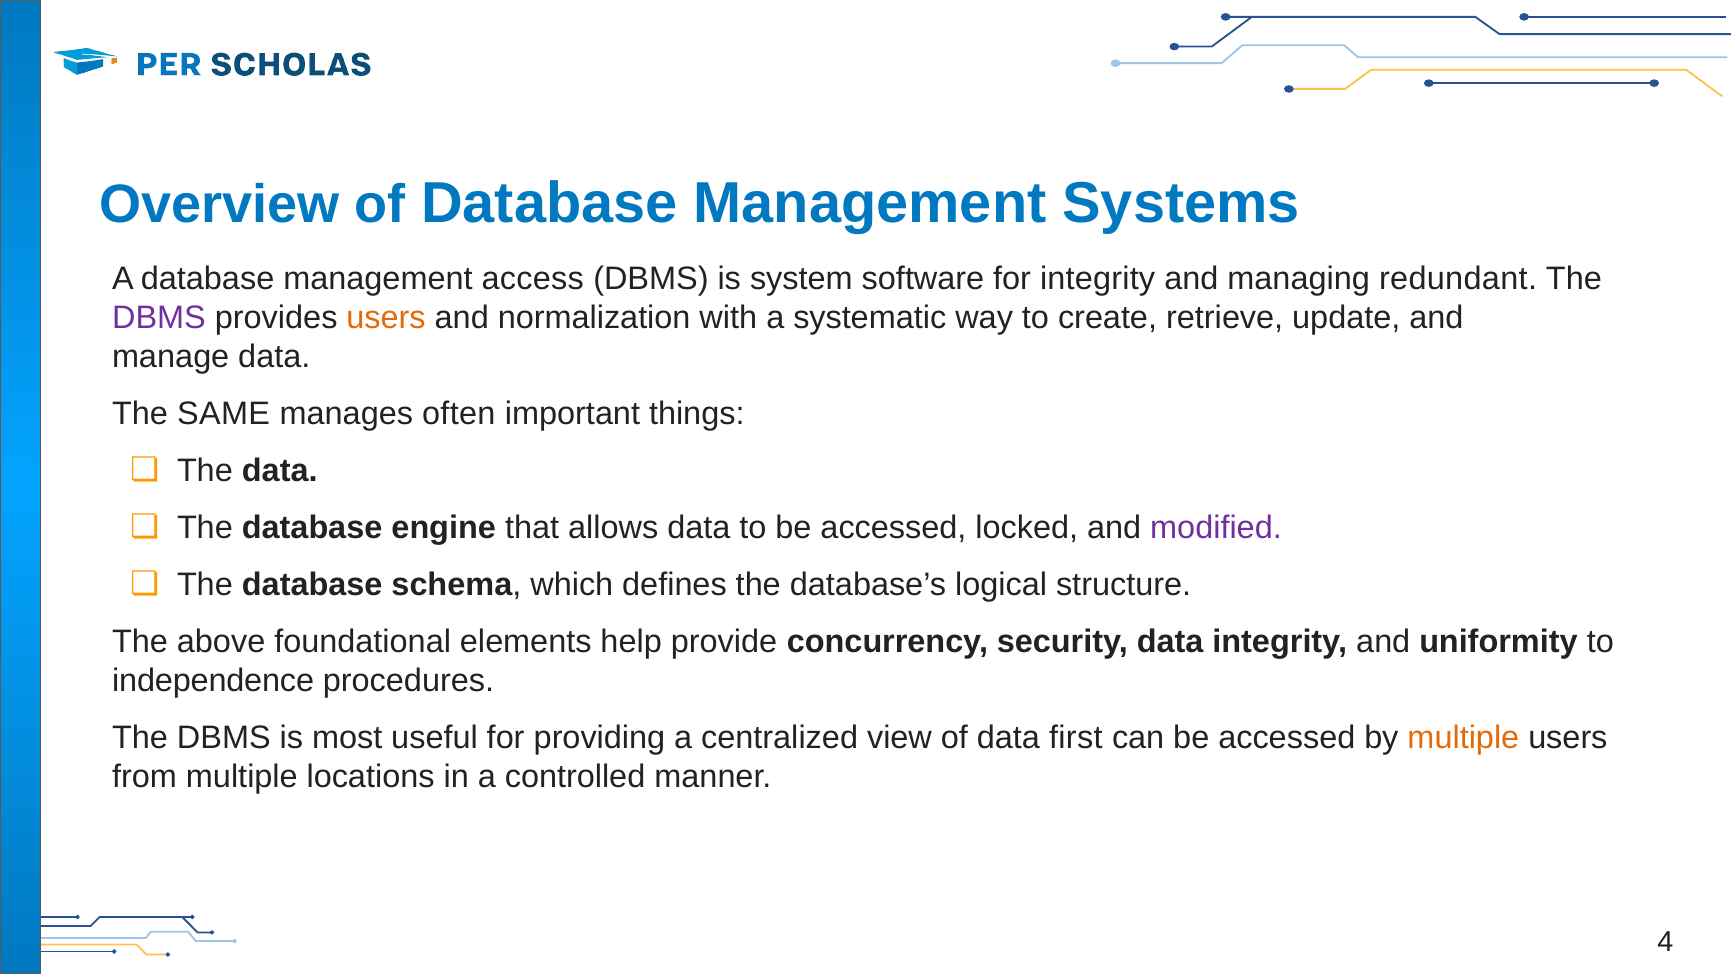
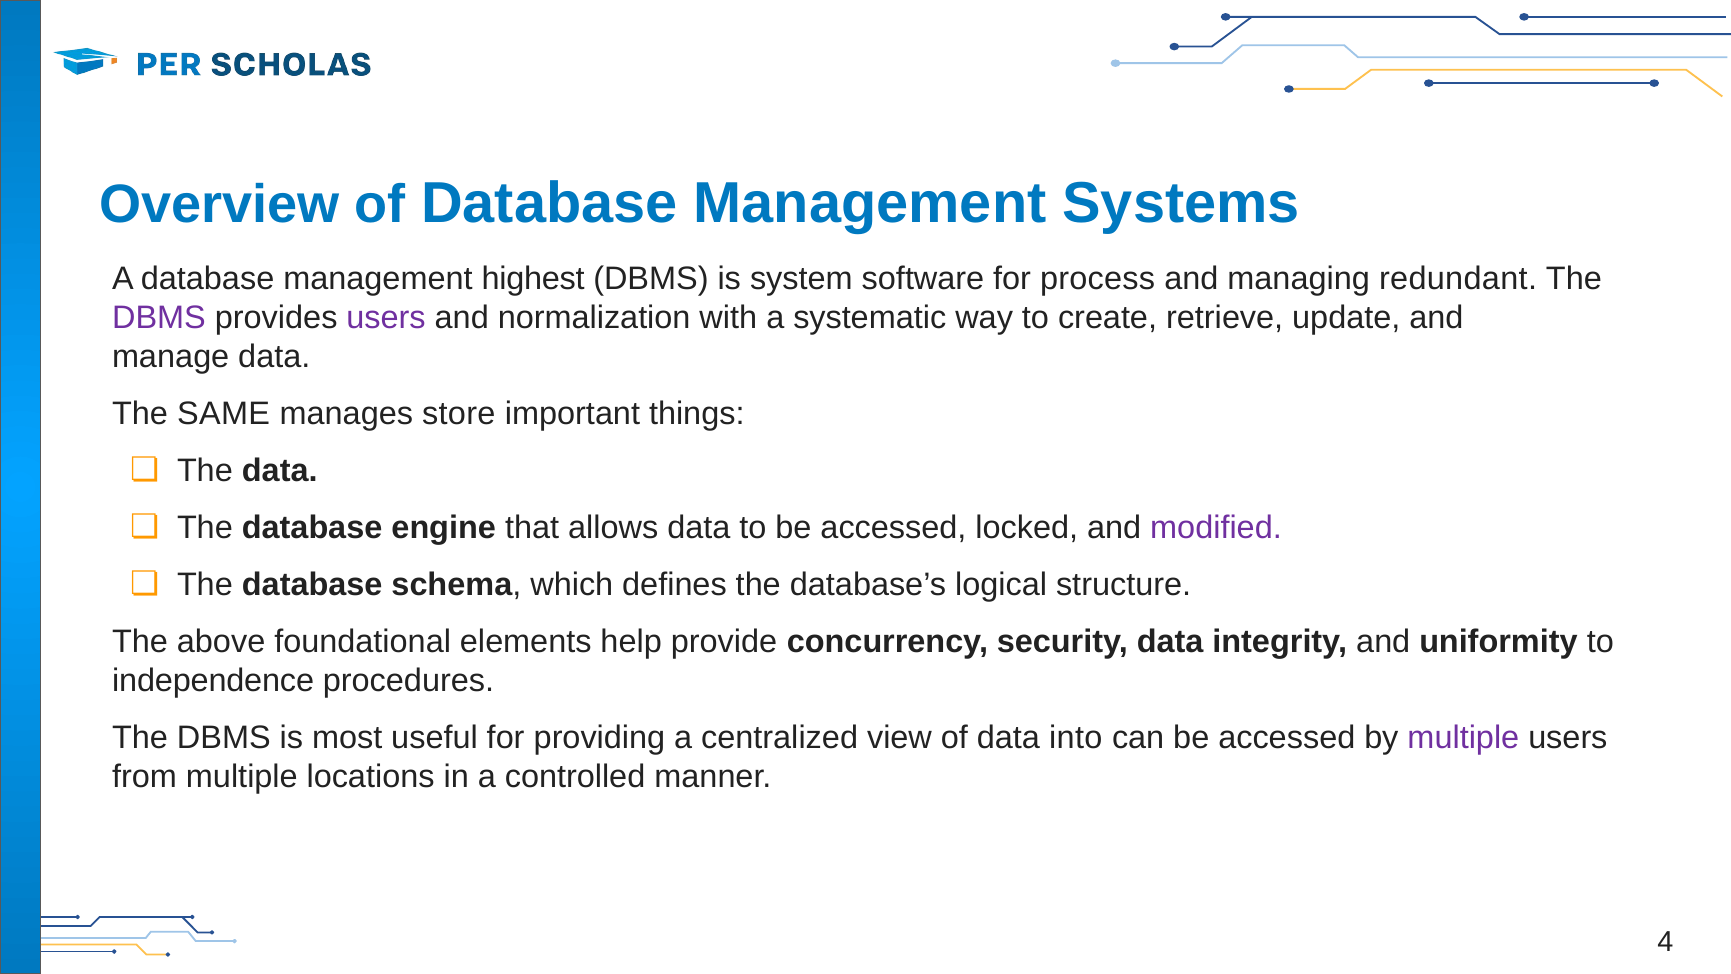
access: access -> highest
for integrity: integrity -> process
users at (386, 318) colour: orange -> purple
often: often -> store
first: first -> into
multiple at (1463, 738) colour: orange -> purple
